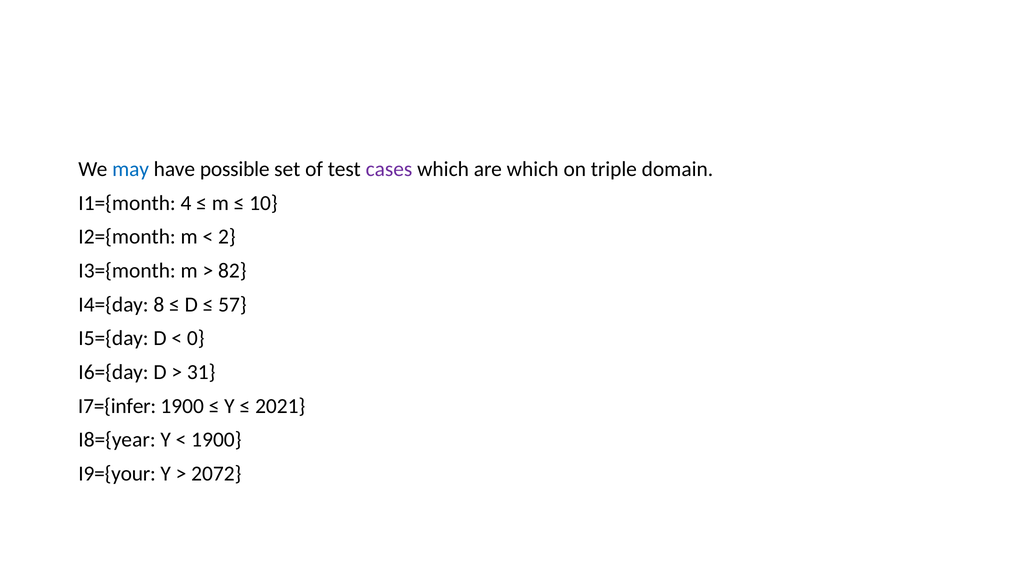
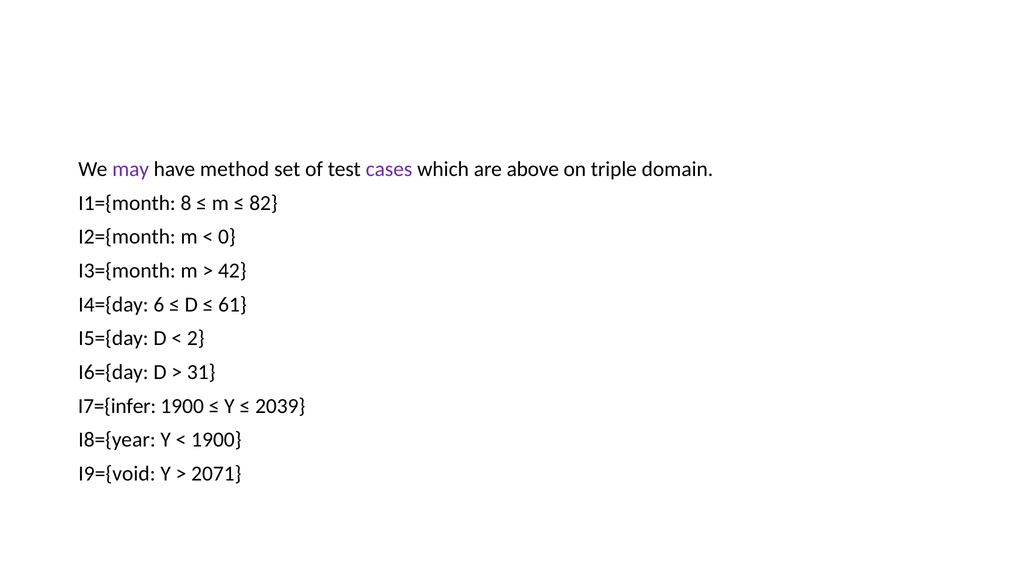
may colour: blue -> purple
possible: possible -> method
are which: which -> above
4: 4 -> 8
10: 10 -> 82
2: 2 -> 0
82: 82 -> 42
8: 8 -> 6
57: 57 -> 61
0: 0 -> 2
2021: 2021 -> 2039
I9={your: I9={your -> I9={void
2072: 2072 -> 2071
